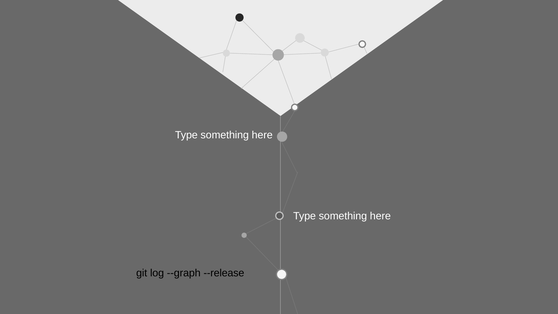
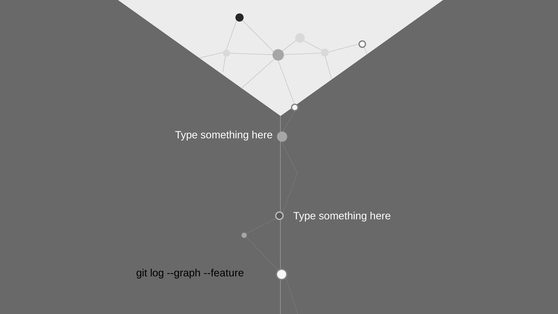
--release: --release -> --feature
